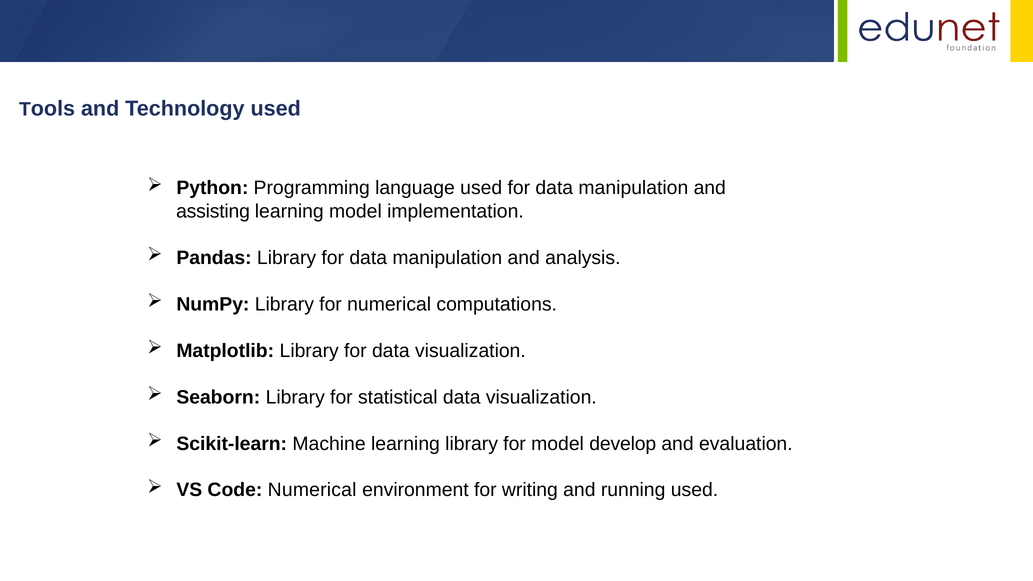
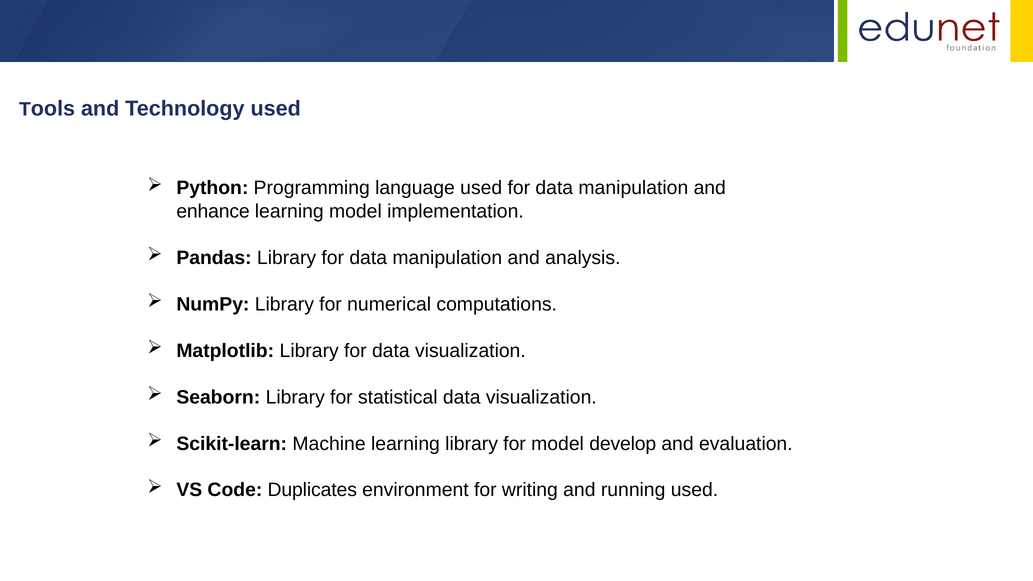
assisting: assisting -> enhance
Code Numerical: Numerical -> Duplicates
